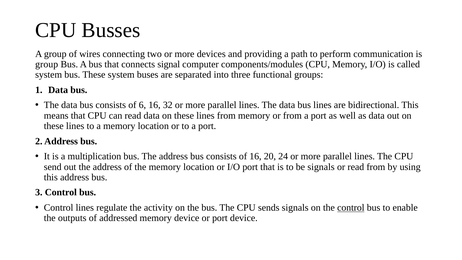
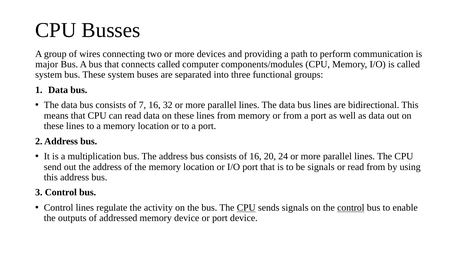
group at (47, 64): group -> major
connects signal: signal -> called
6: 6 -> 7
CPU at (246, 208) underline: none -> present
